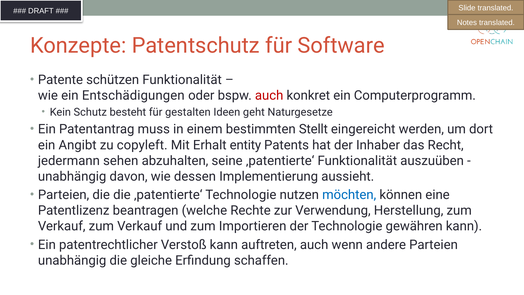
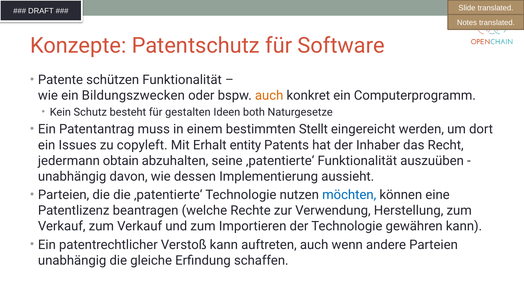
Entschädigungen: Entschädigungen -> Bildungszwecken
auch at (269, 96) colour: red -> orange
geht: geht -> both
Angibt: Angibt -> Issues
sehen: sehen -> obtain
